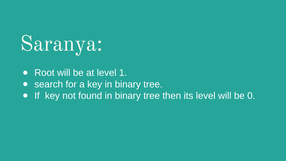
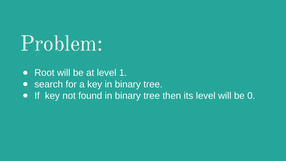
Saranya: Saranya -> Problem
